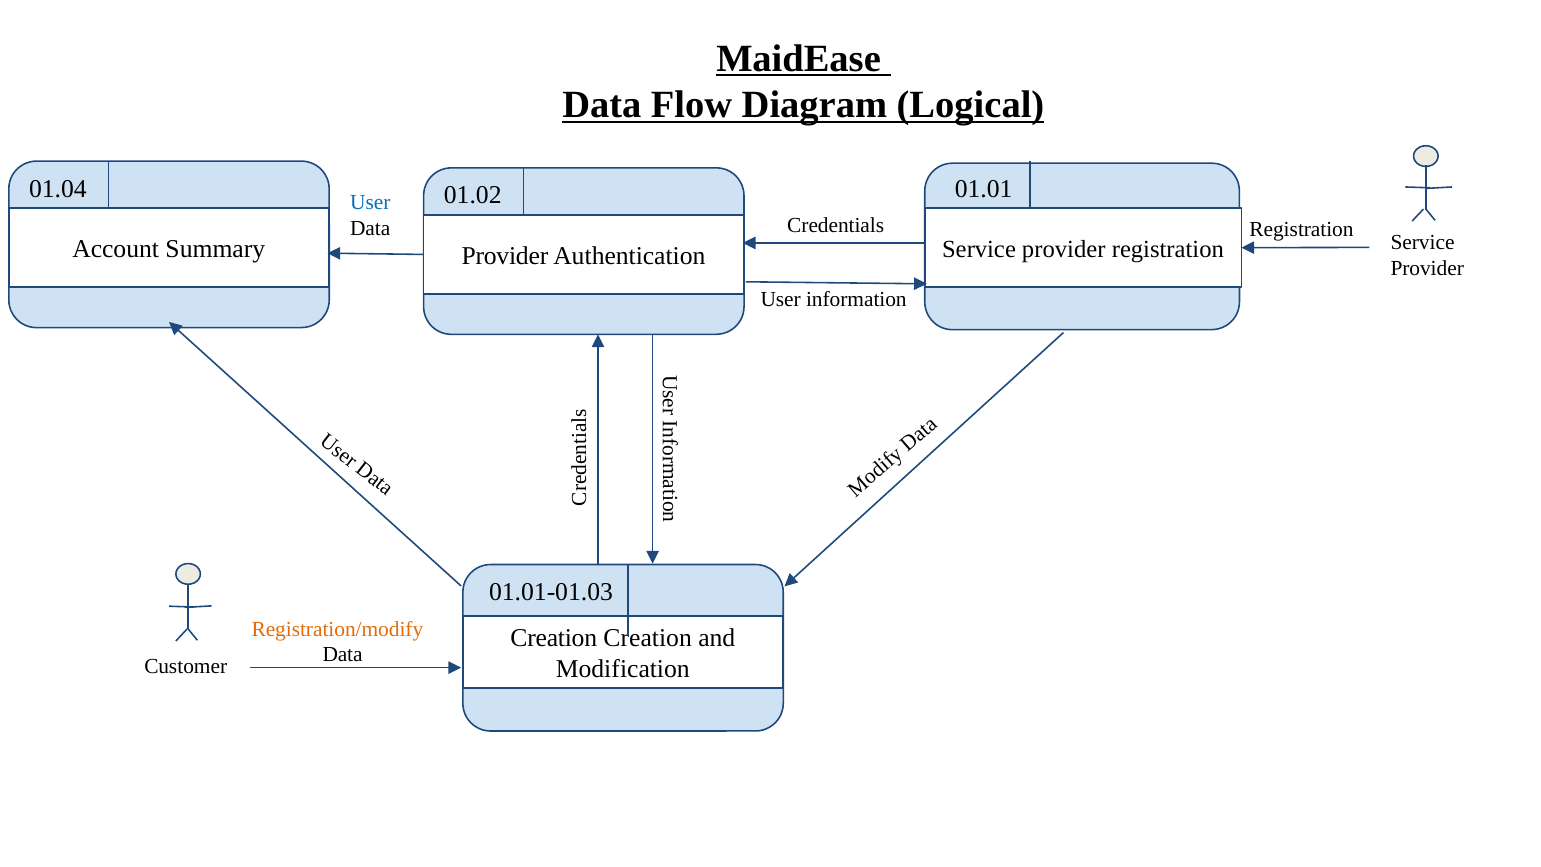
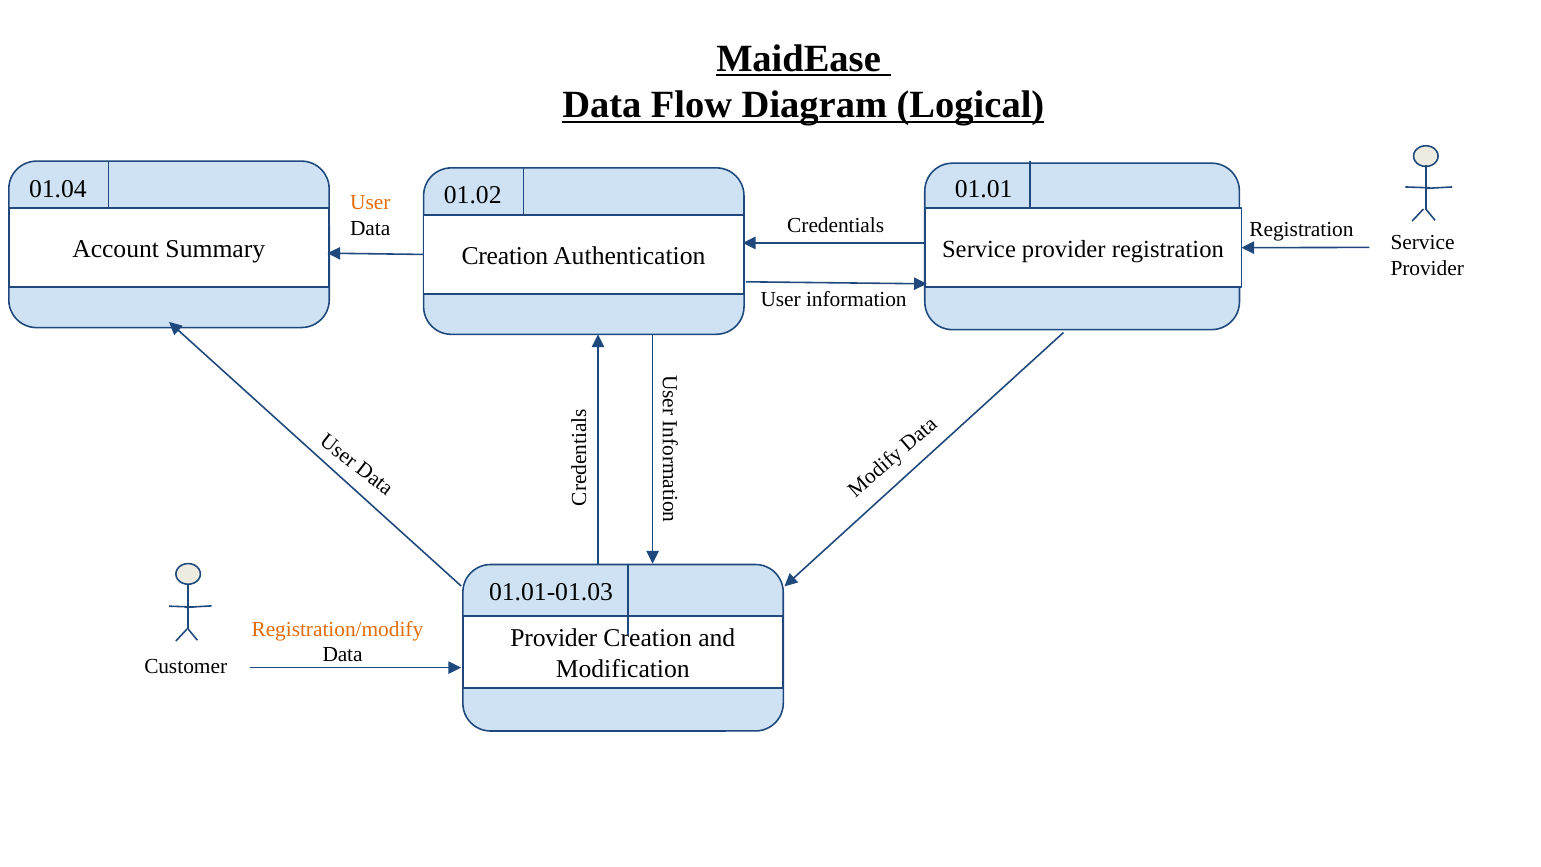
User at (370, 203) colour: blue -> orange
Provider at (505, 256): Provider -> Creation
Creation at (554, 638): Creation -> Provider
